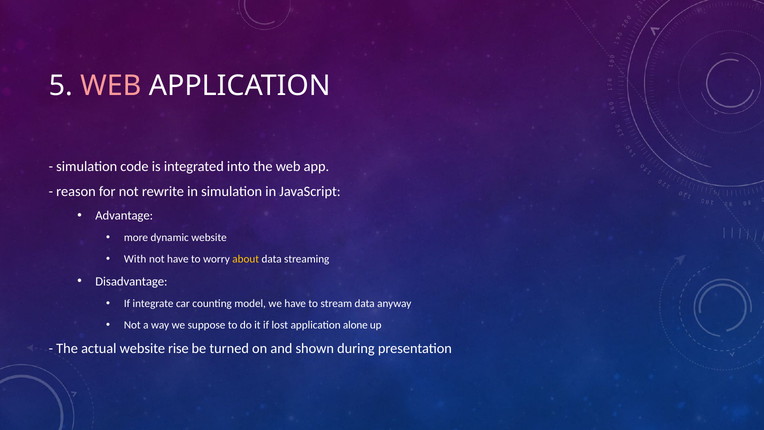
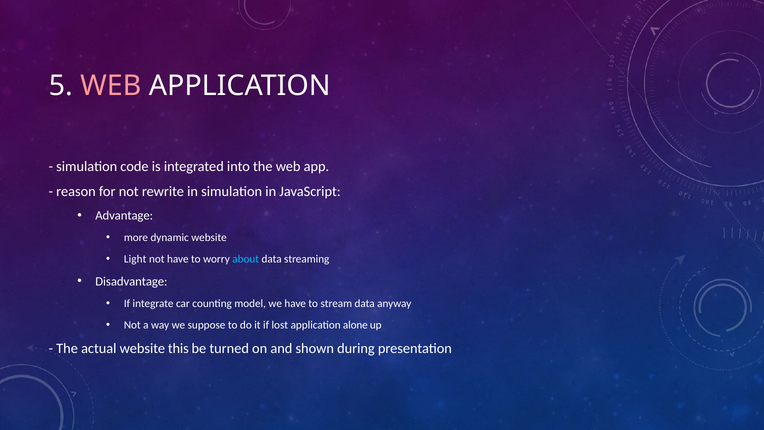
With: With -> Light
about colour: yellow -> light blue
rise: rise -> this
